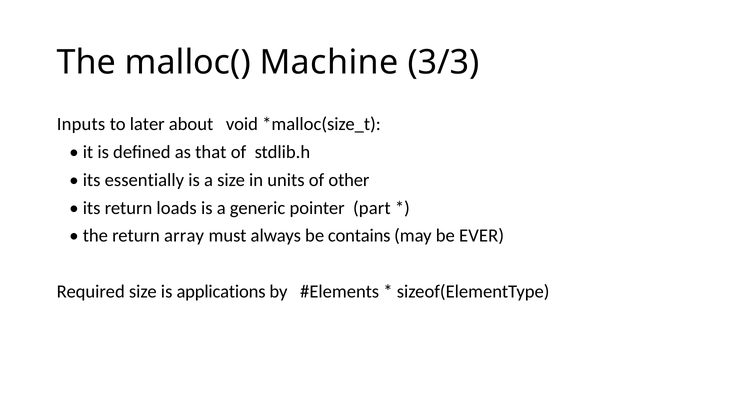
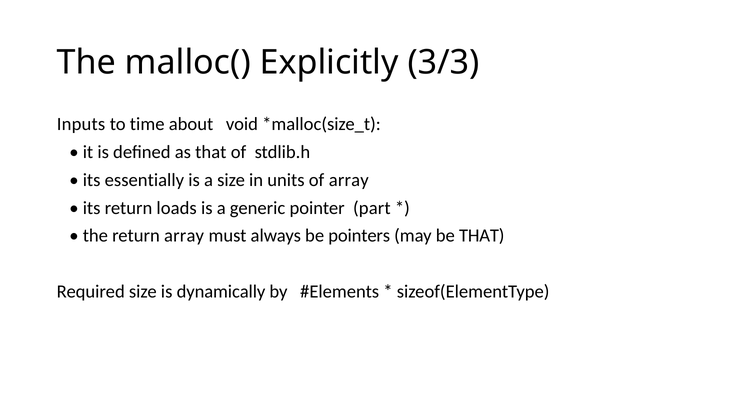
Machine: Machine -> Explicitly
later: later -> time
of other: other -> array
contains: contains -> pointers
be EVER: EVER -> THAT
applications: applications -> dynamically
